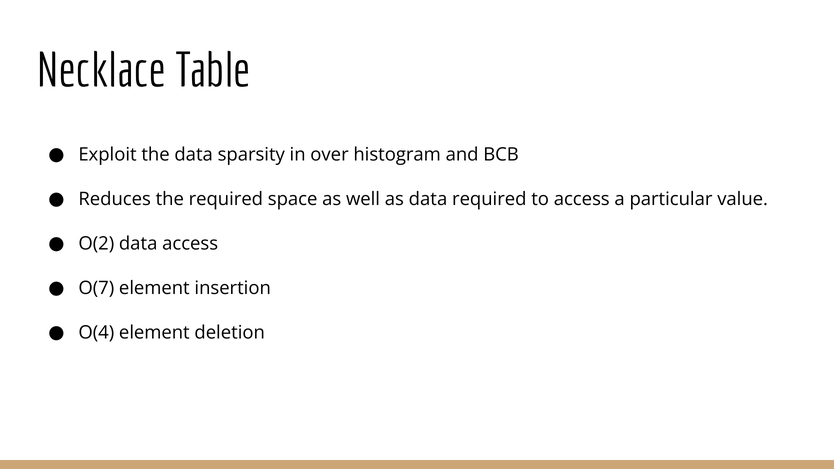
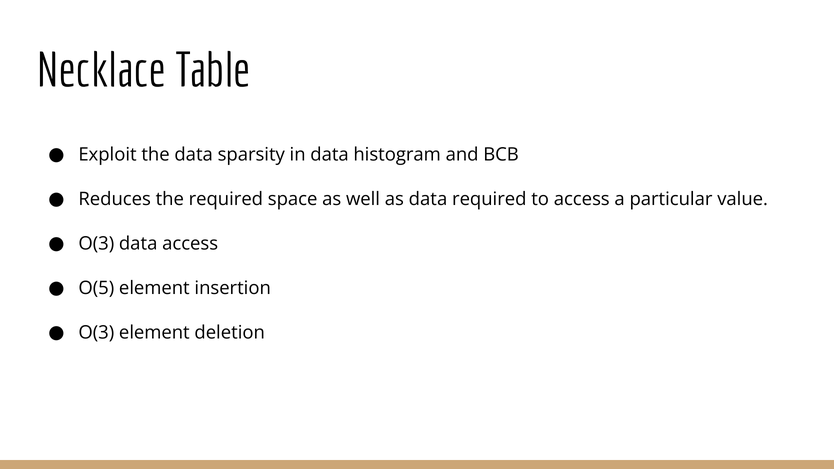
in over: over -> data
O(2 at (96, 244): O(2 -> O(3
O(7: O(7 -> O(5
O(4 at (96, 333): O(4 -> O(3
